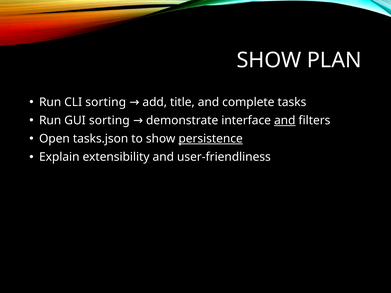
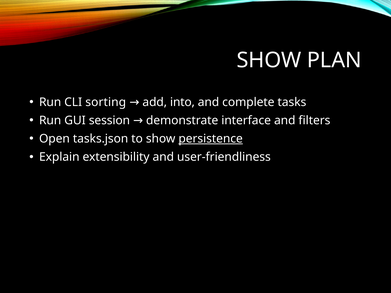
title: title -> into
GUI sorting: sorting -> session
and at (285, 121) underline: present -> none
